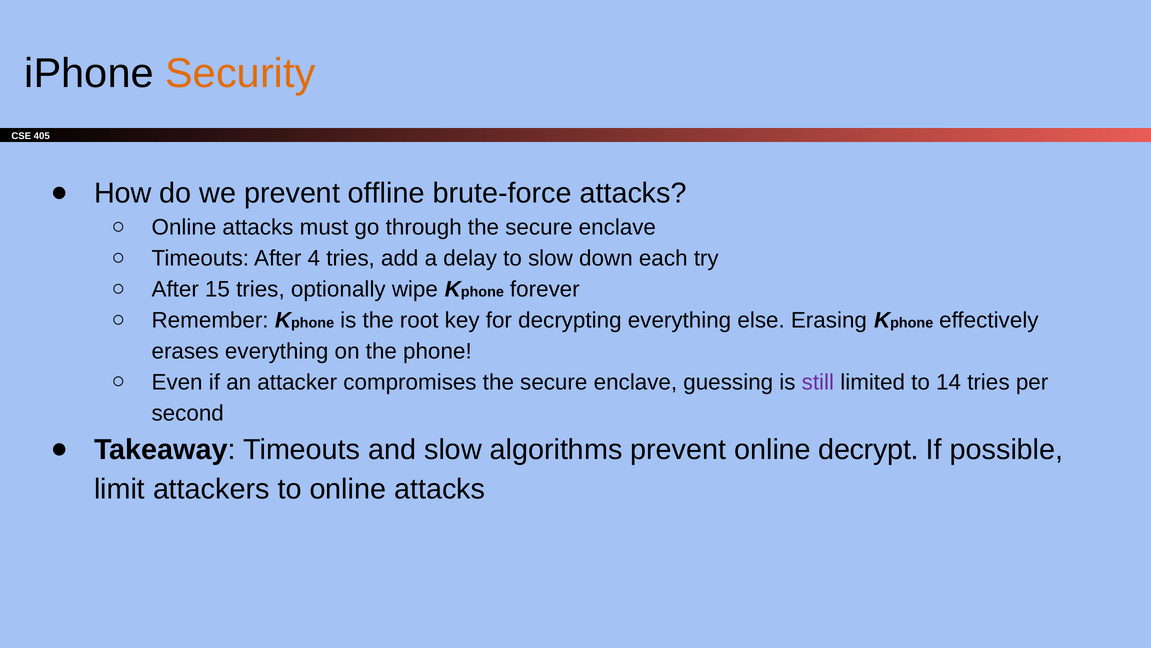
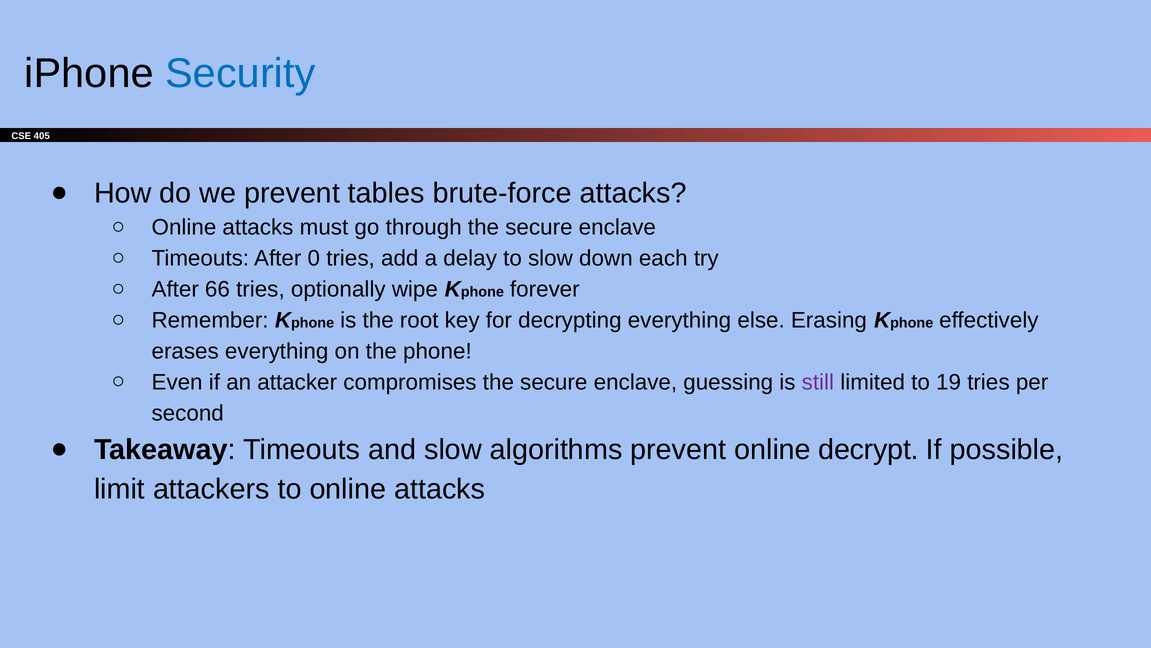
Security colour: orange -> blue
offline: offline -> tables
4: 4 -> 0
15: 15 -> 66
14: 14 -> 19
